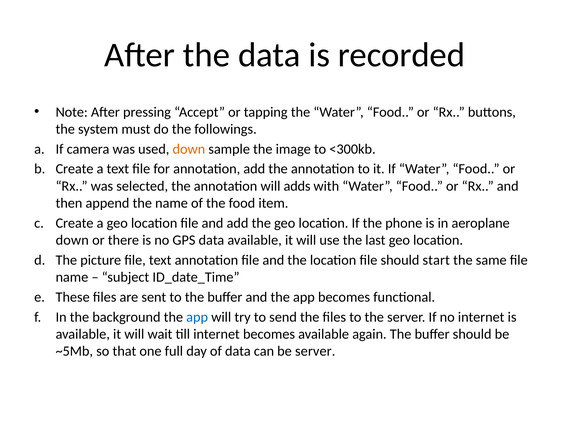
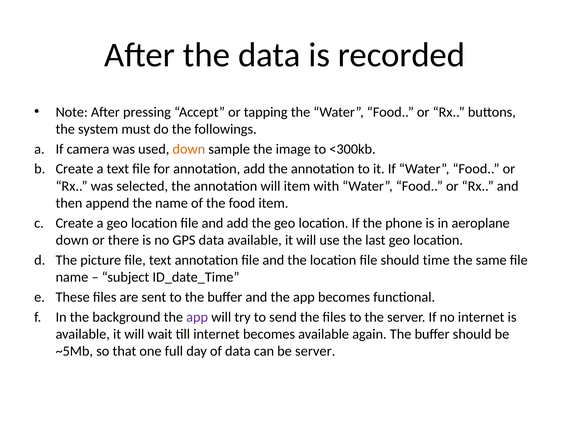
will adds: adds -> item
start: start -> time
app at (197, 317) colour: blue -> purple
